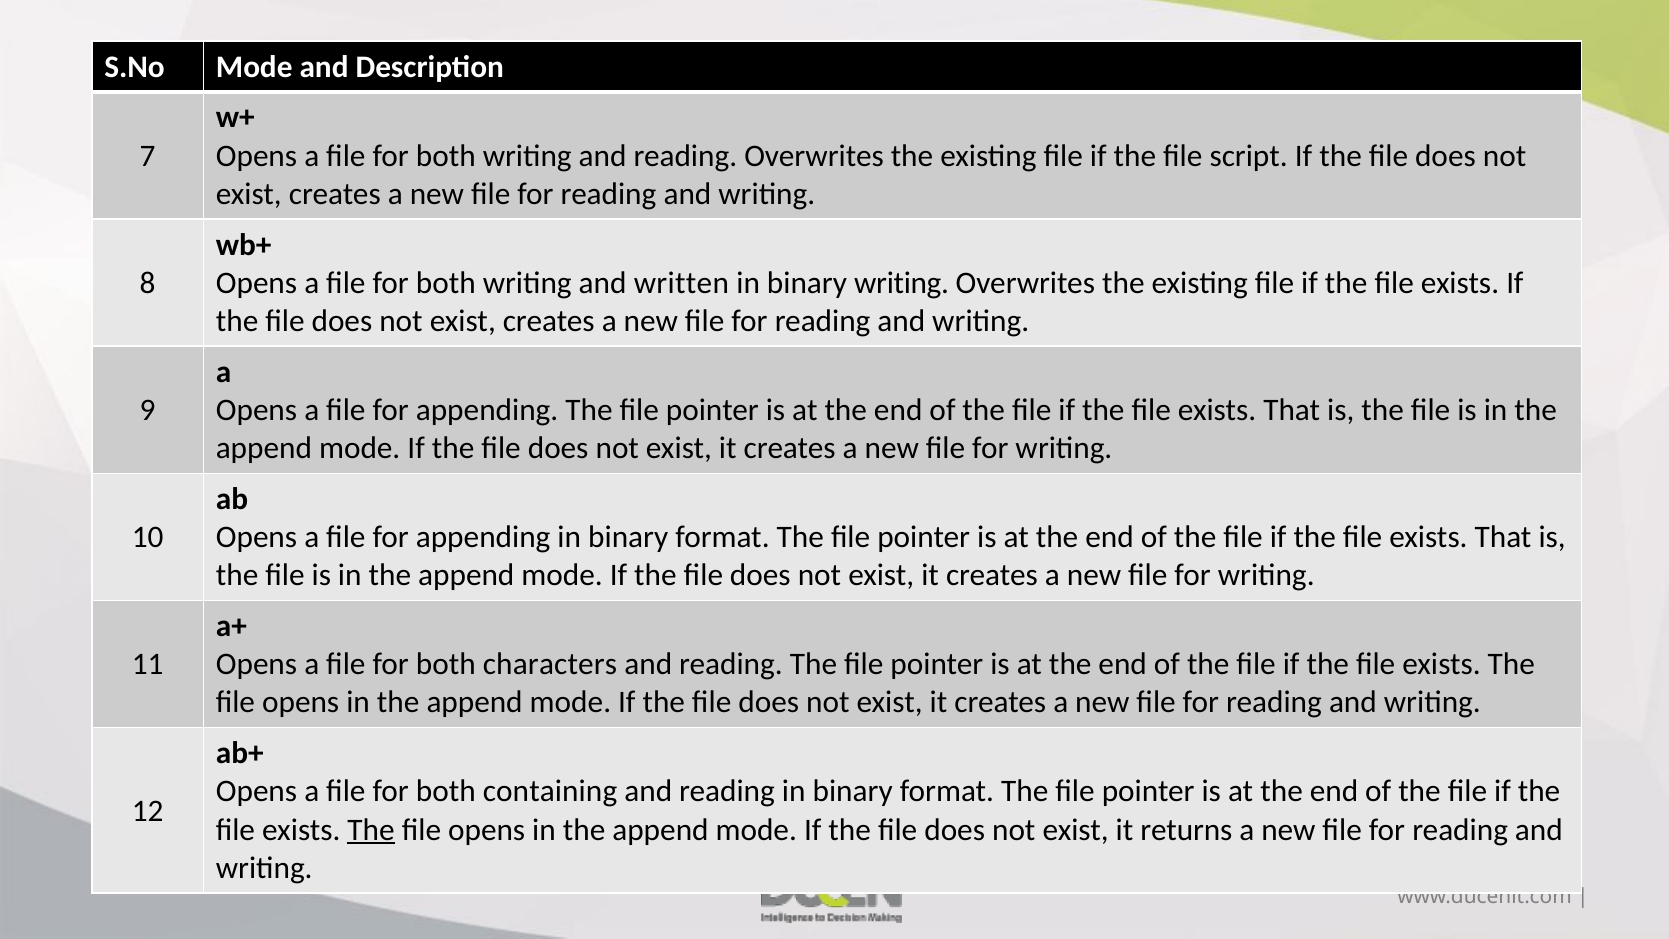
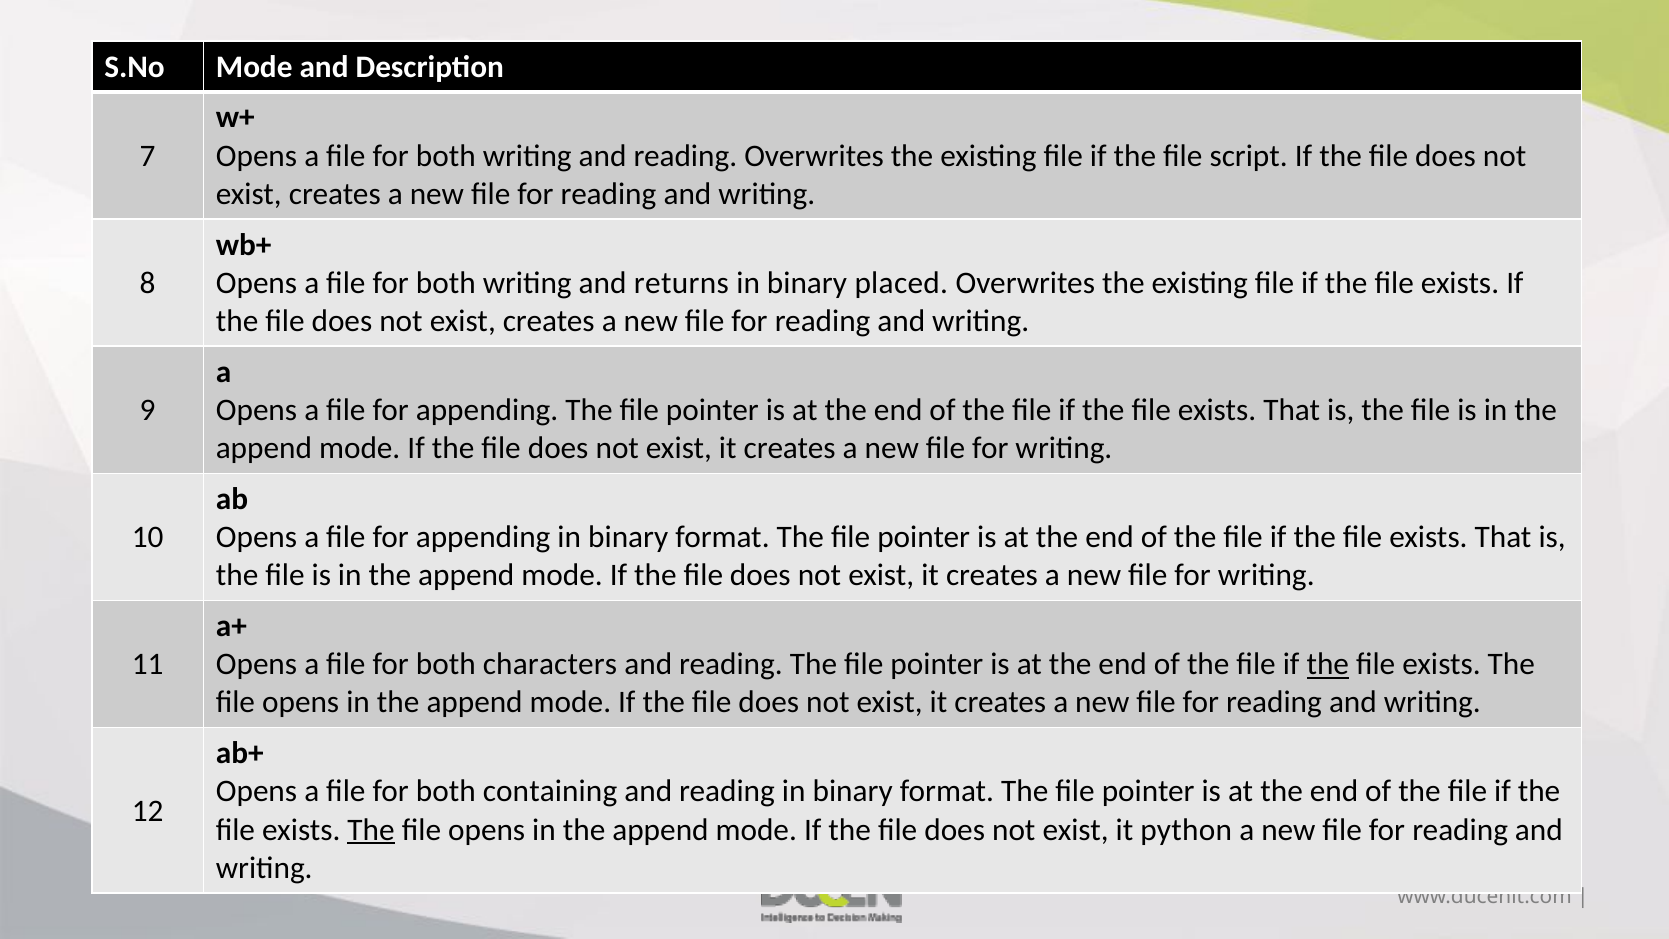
written: written -> returns
binary writing: writing -> placed
the at (1328, 664) underline: none -> present
returns: returns -> python
